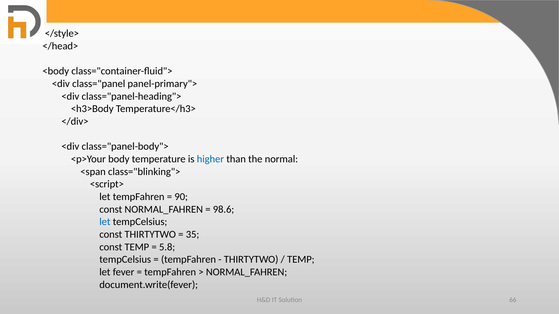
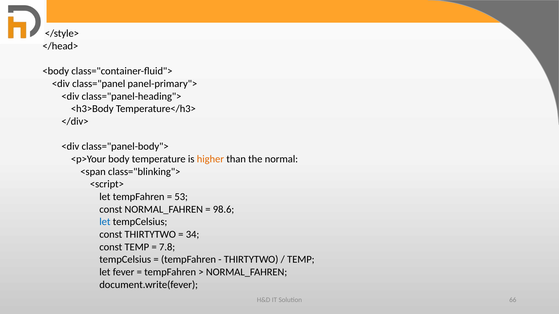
higher colour: blue -> orange
90: 90 -> 53
35: 35 -> 34
5.8: 5.8 -> 7.8
